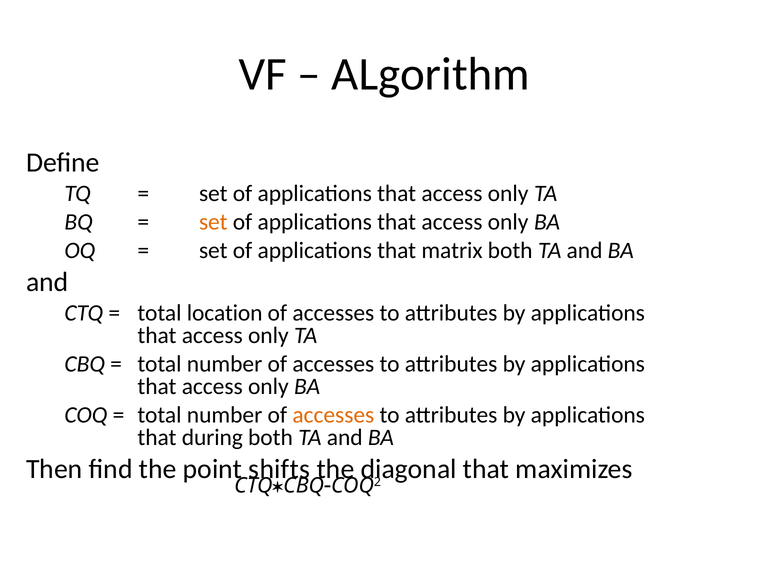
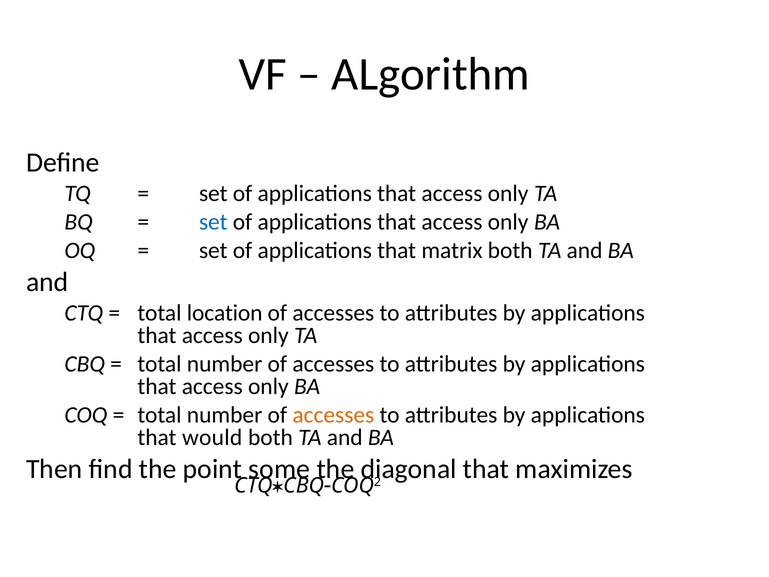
set at (213, 222) colour: orange -> blue
during: during -> would
shifts: shifts -> some
